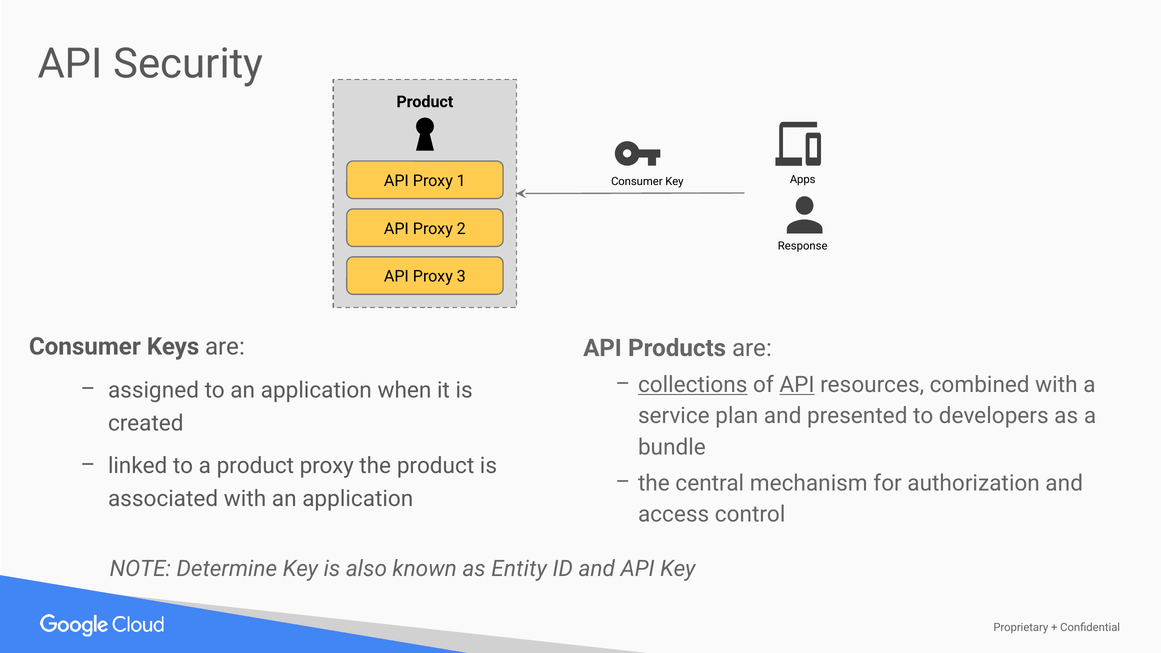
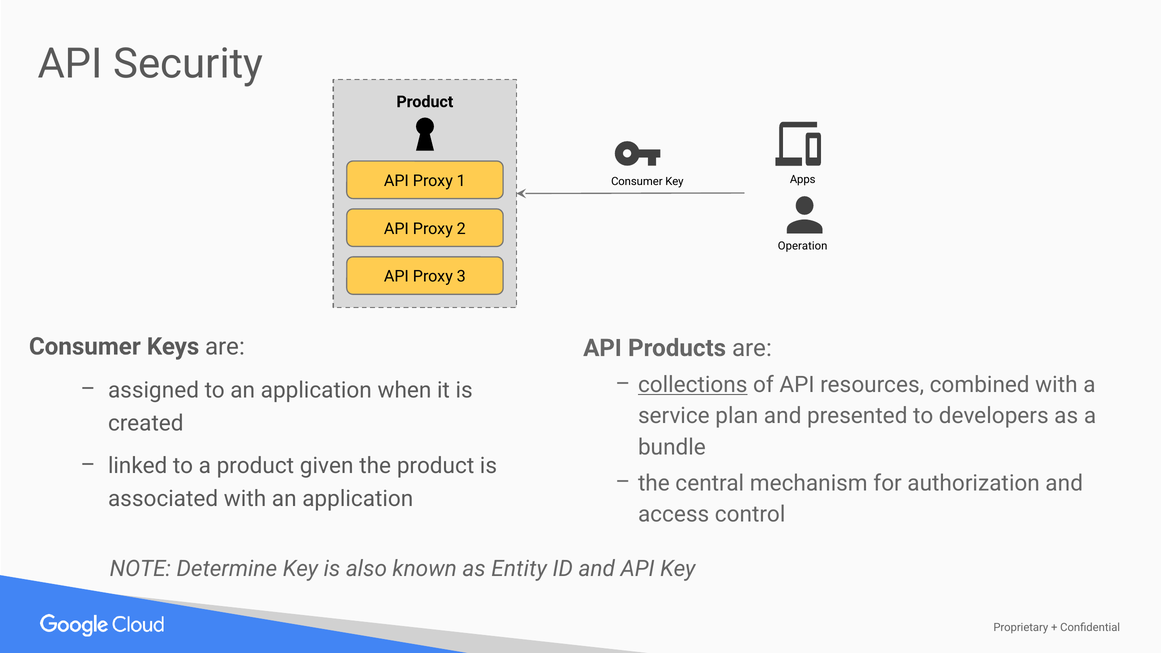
Response: Response -> Operation
API at (797, 385) underline: present -> none
product proxy: proxy -> given
